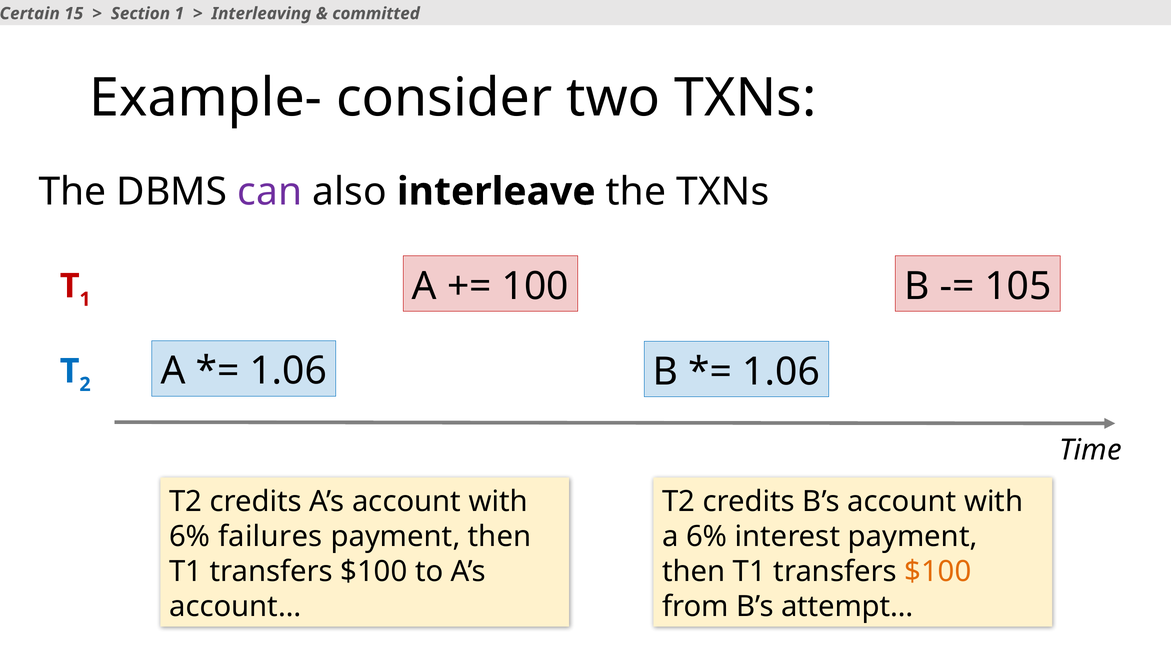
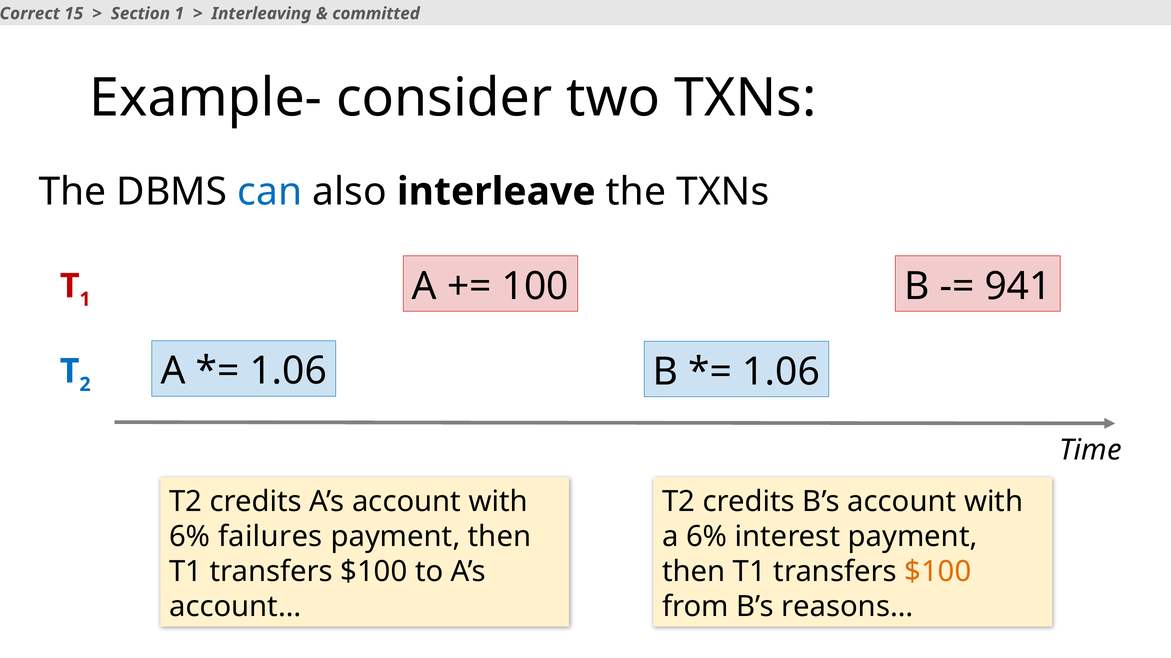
Certain: Certain -> Correct
can colour: purple -> blue
105: 105 -> 941
attempt…: attempt… -> reasons…
